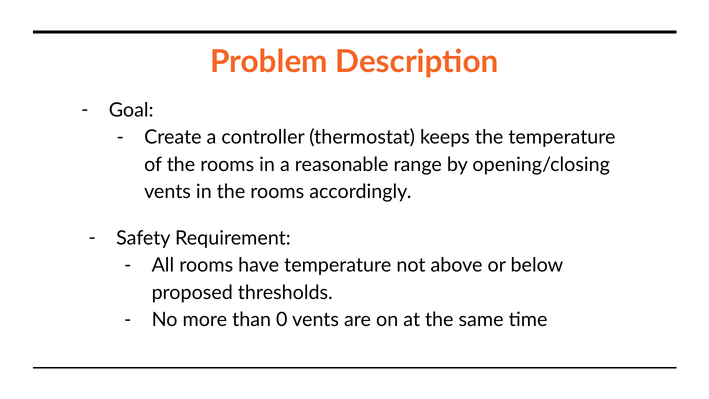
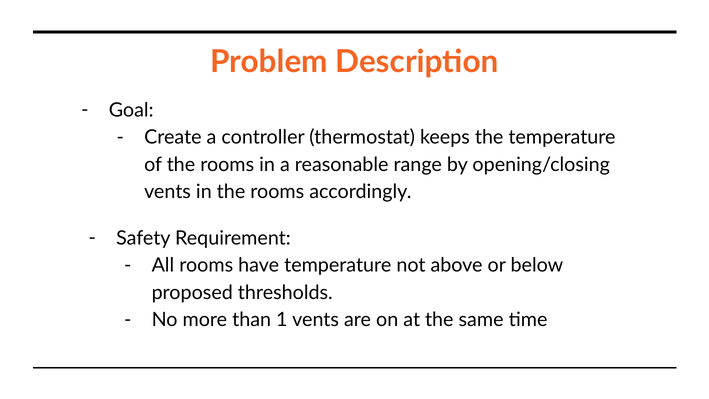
0: 0 -> 1
